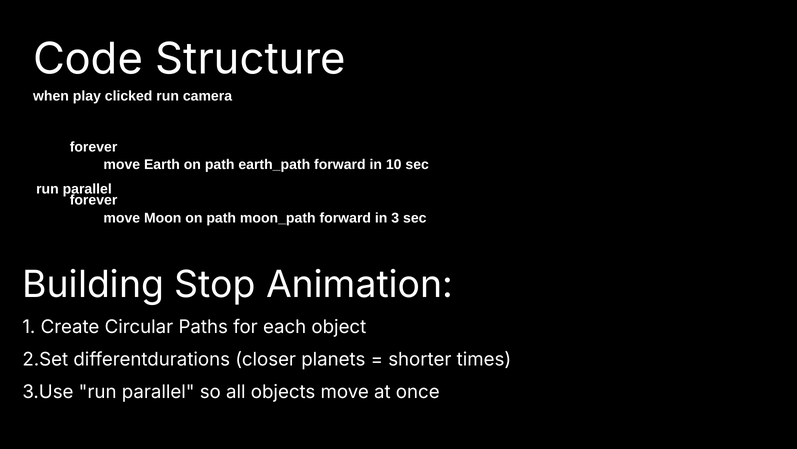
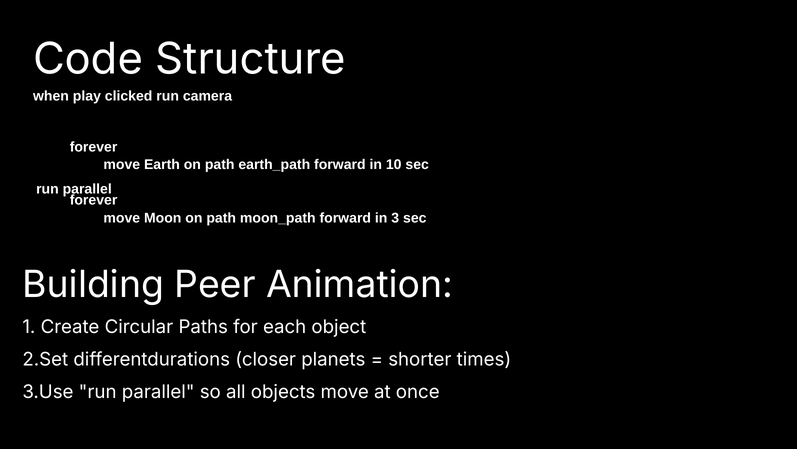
Stop: Stop -> Peer
